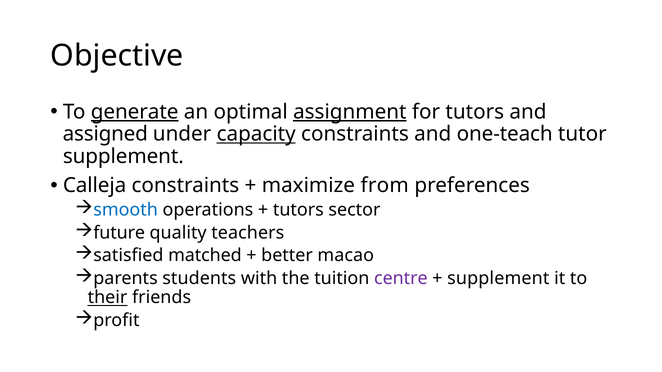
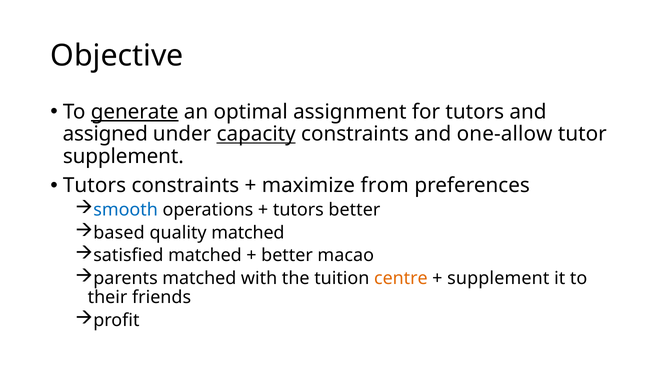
assignment underline: present -> none
one-teach: one-teach -> one-allow
Calleja at (95, 186): Calleja -> Tutors
tutors sector: sector -> better
future: future -> based
quality teachers: teachers -> matched
parents students: students -> matched
centre colour: purple -> orange
their underline: present -> none
